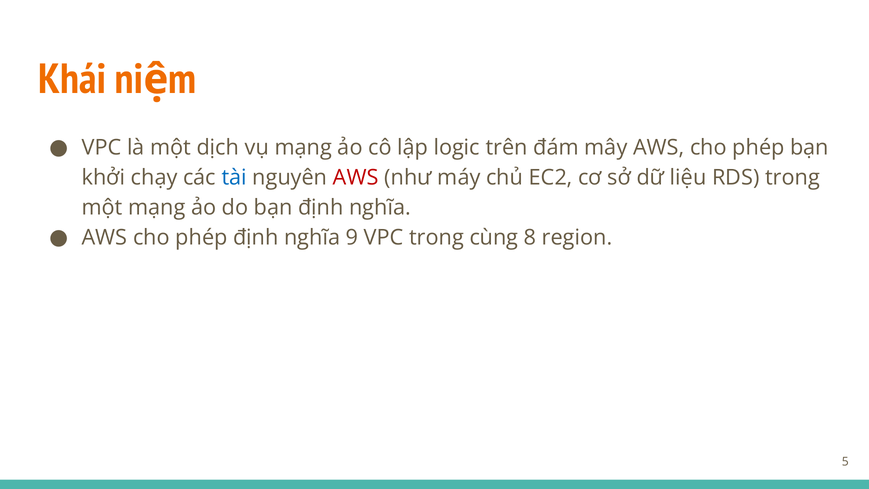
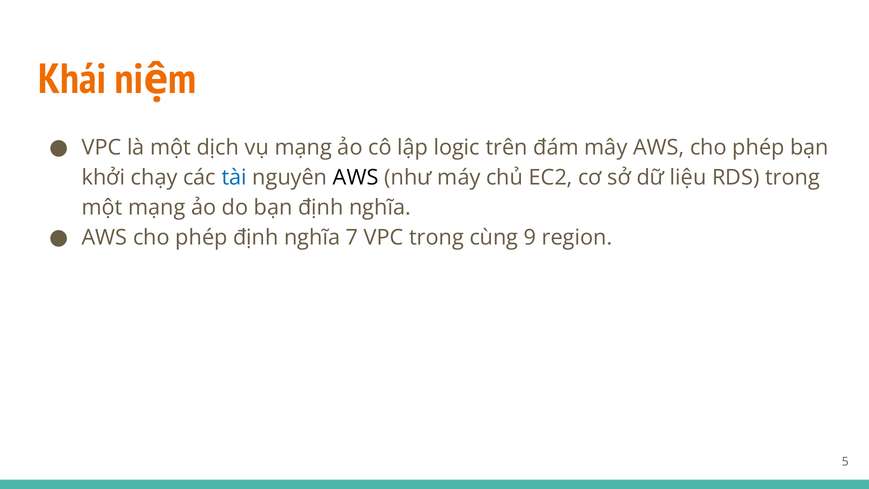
AWS at (356, 177) colour: red -> black
9: 9 -> 7
8: 8 -> 9
